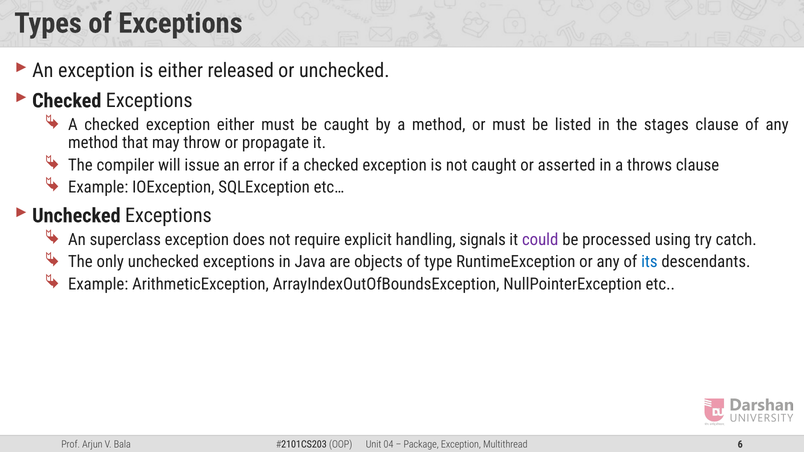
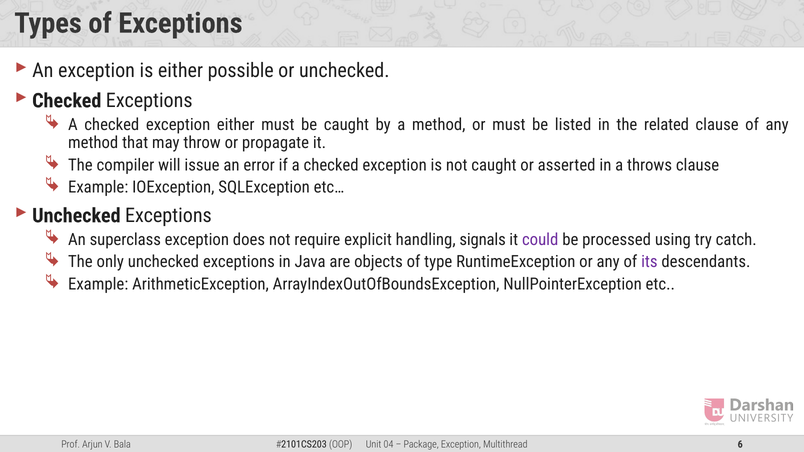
released: released -> possible
stages: stages -> related
its colour: blue -> purple
